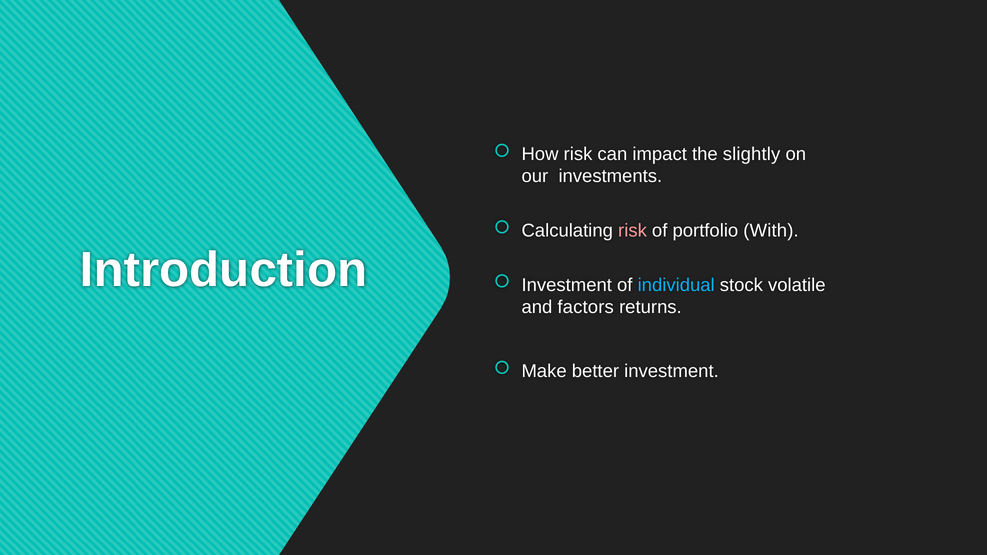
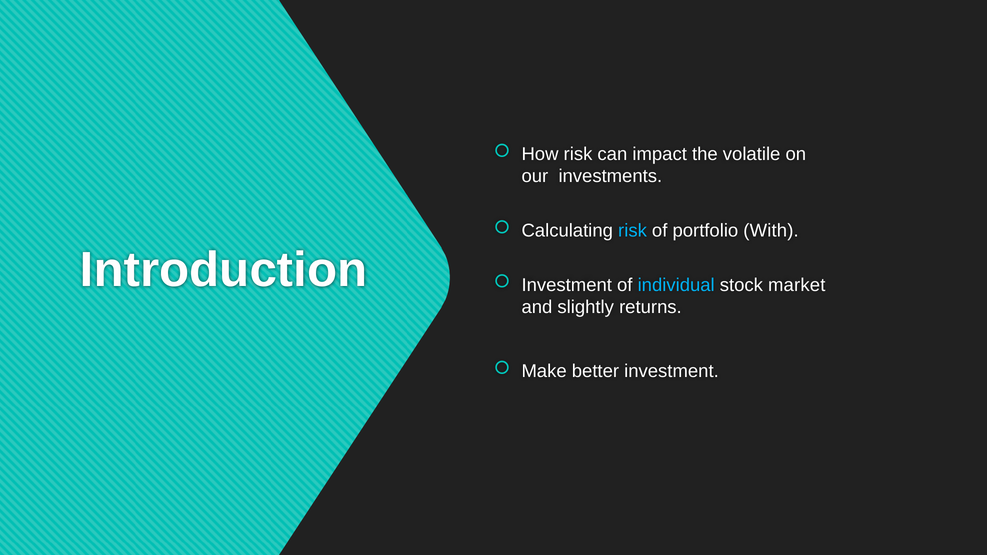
slightly: slightly -> volatile
risk at (632, 231) colour: pink -> light blue
volatile: volatile -> market
factors: factors -> slightly
